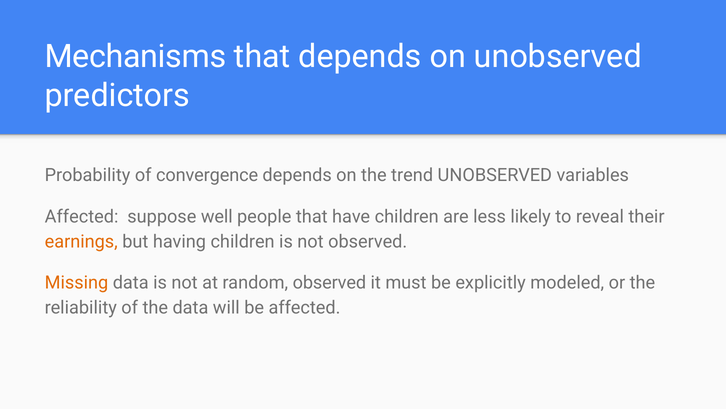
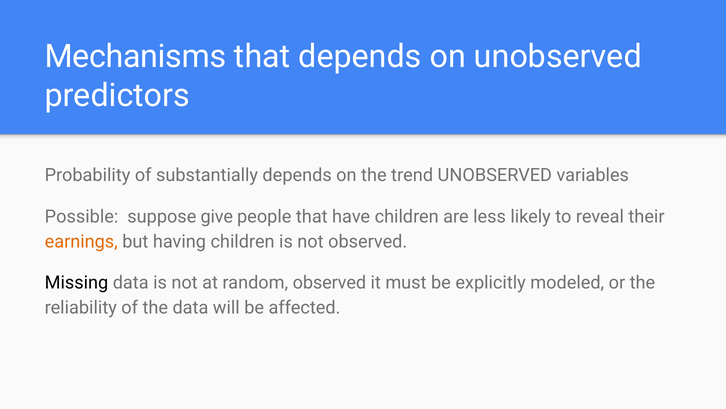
convergence: convergence -> substantially
Affected at (82, 216): Affected -> Possible
well: well -> give
Missing colour: orange -> black
